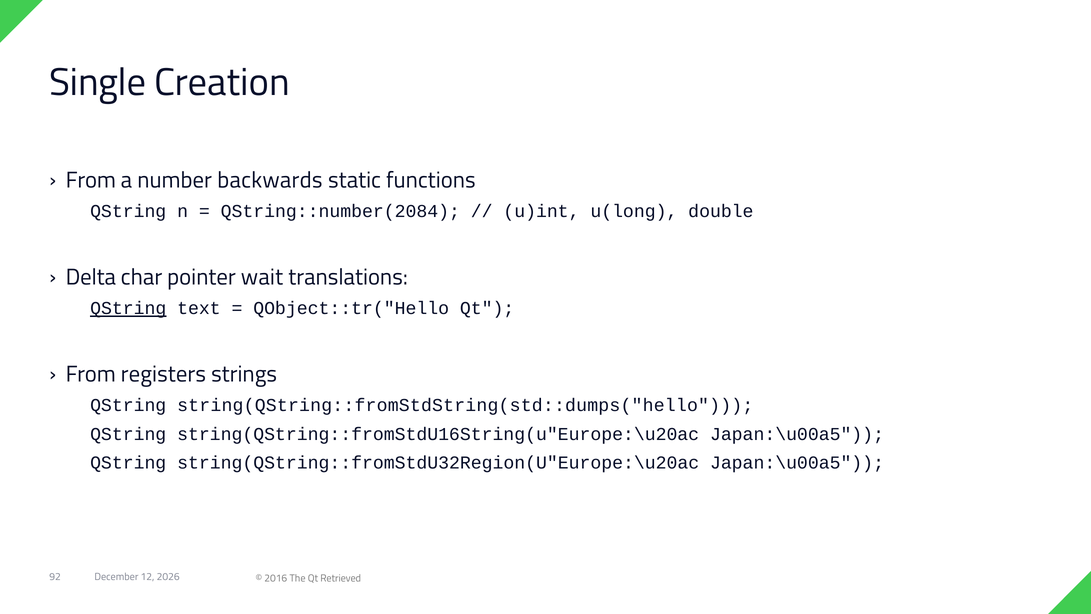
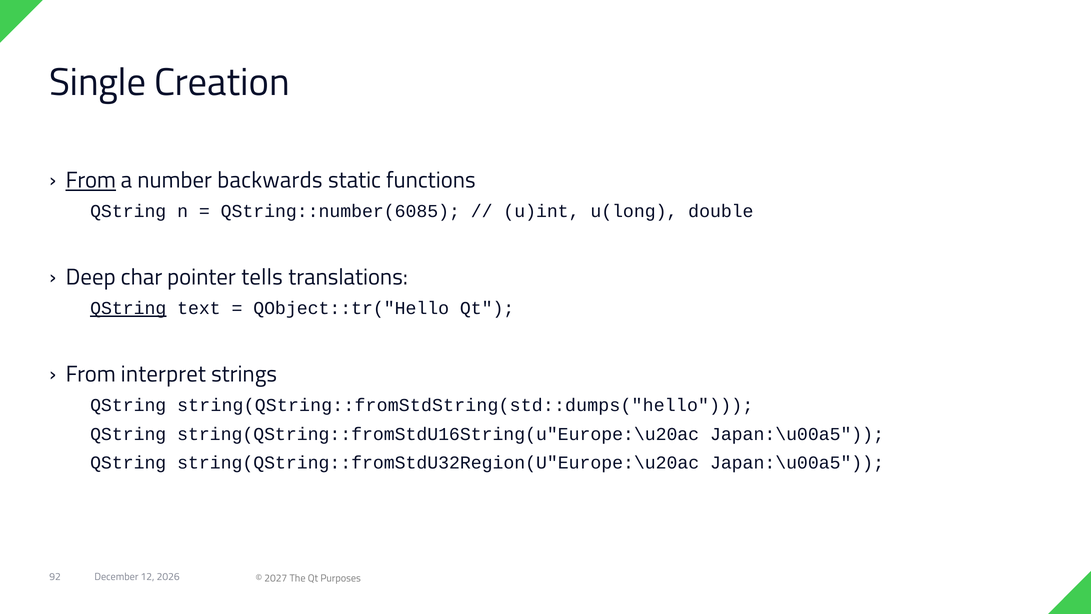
From at (91, 180) underline: none -> present
QString::number(2084: QString::number(2084 -> QString::number(6085
Delta: Delta -> Deep
wait: wait -> tells
registers: registers -> interpret
2016: 2016 -> 2027
Retrieved: Retrieved -> Purposes
